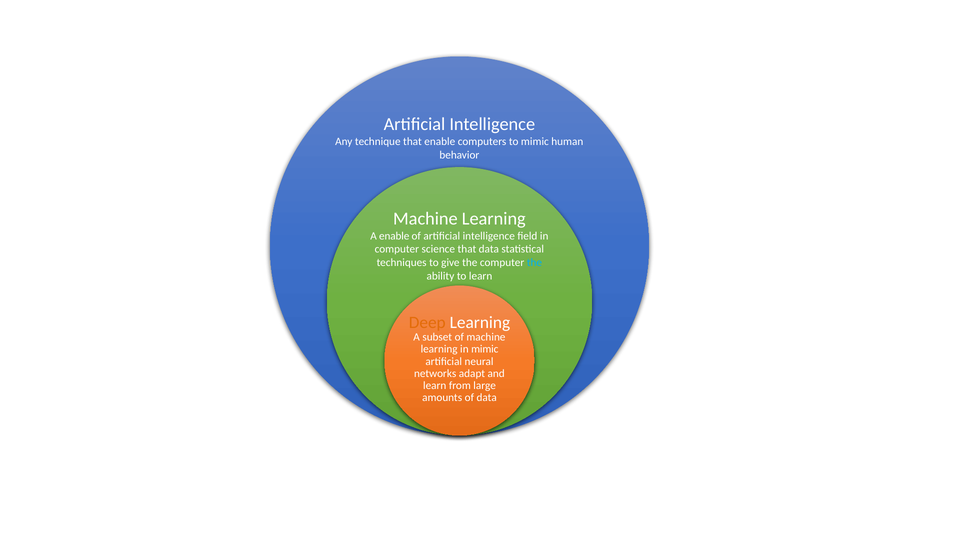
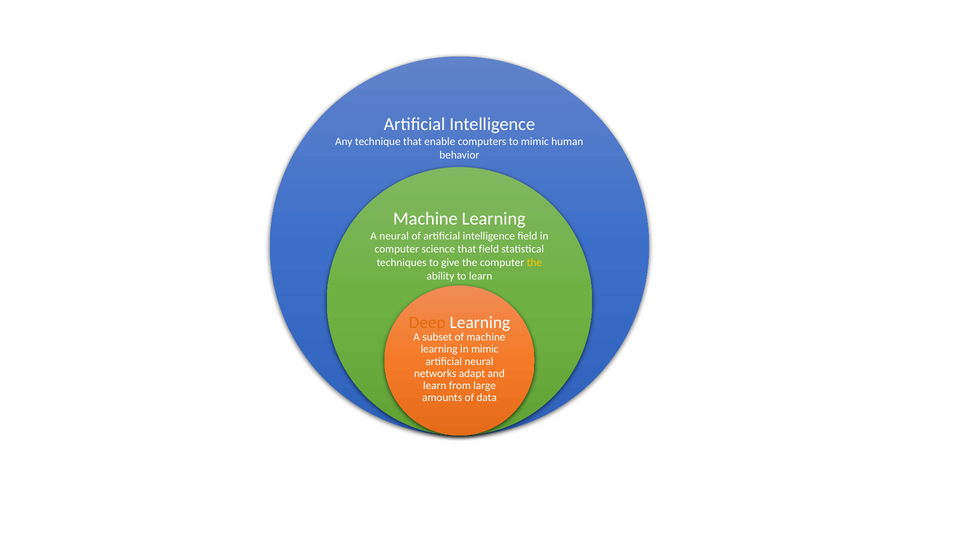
A enable: enable -> neural
that data: data -> field
the at (534, 263) colour: light blue -> yellow
